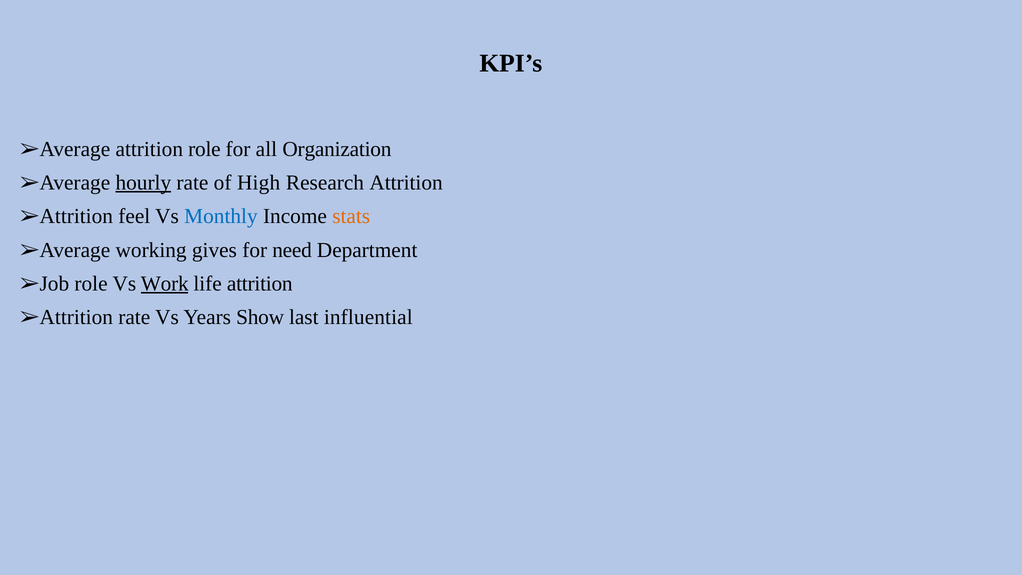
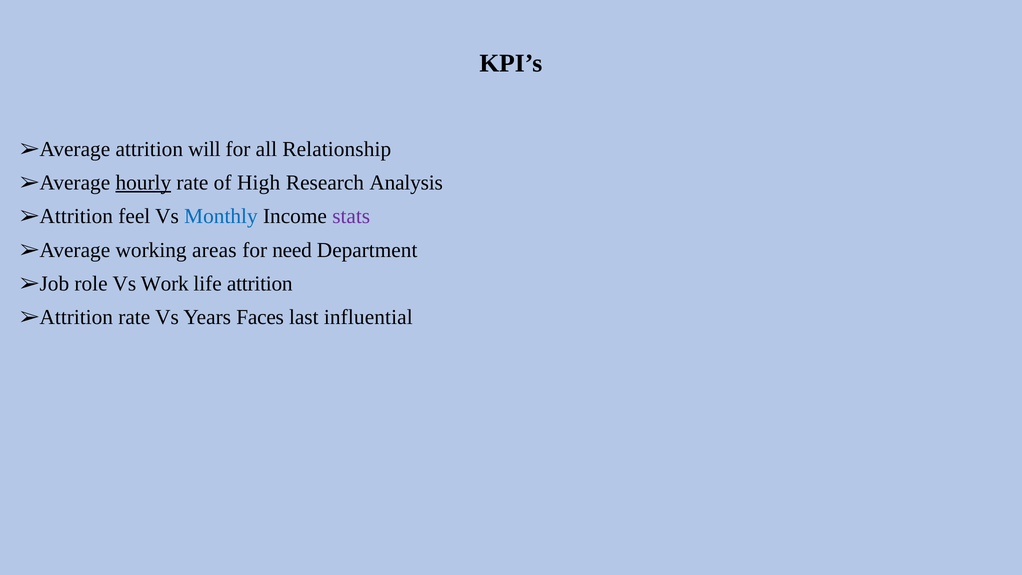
attrition role: role -> will
Organization: Organization -> Relationship
Research Attrition: Attrition -> Analysis
stats colour: orange -> purple
gives: gives -> areas
Work underline: present -> none
Show: Show -> Faces
